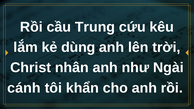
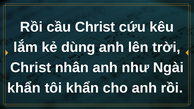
cầu Trung: Trung -> Christ
cánh at (24, 88): cánh -> khẩn
